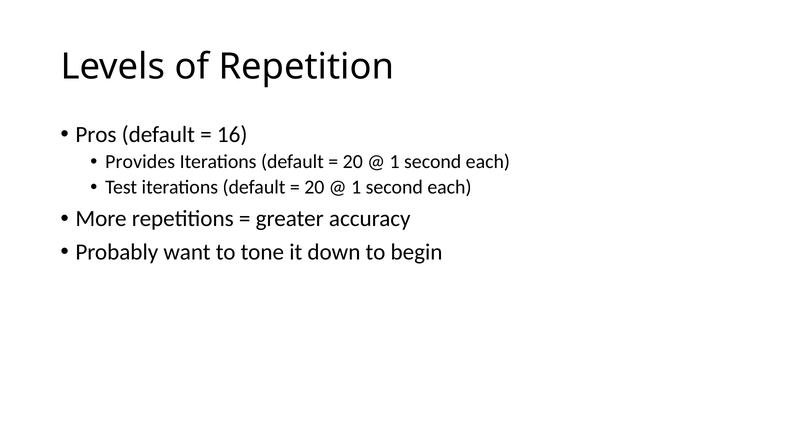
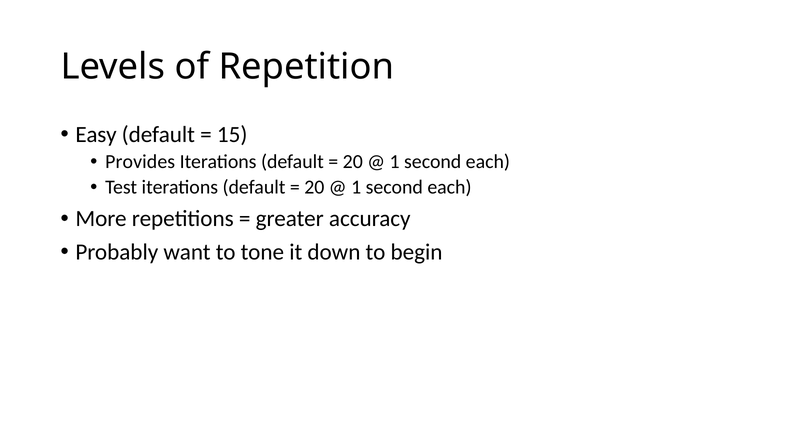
Pros: Pros -> Easy
16: 16 -> 15
